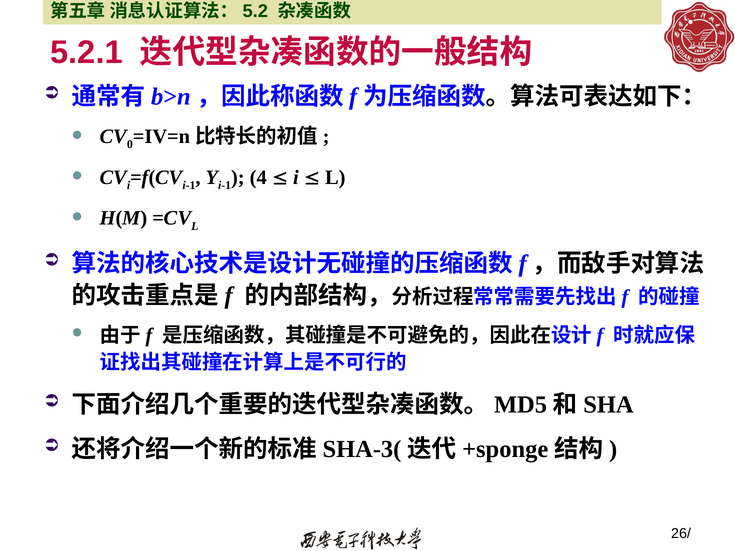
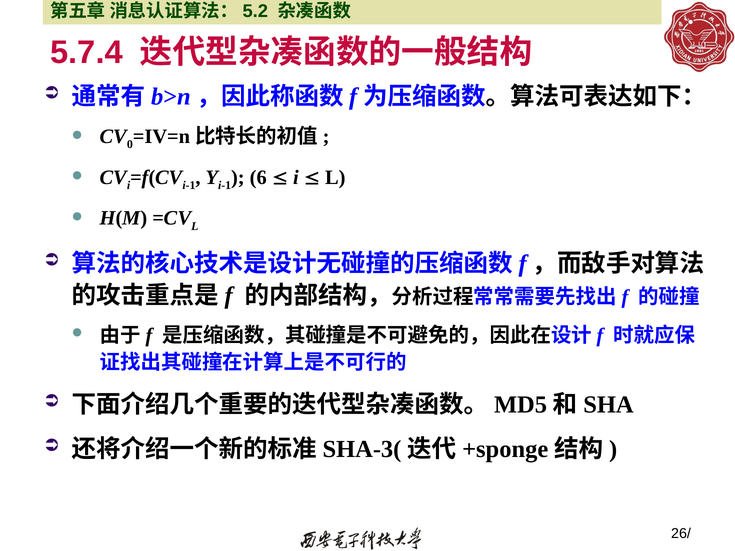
5.2.1: 5.2.1 -> 5.7.4
4: 4 -> 6
